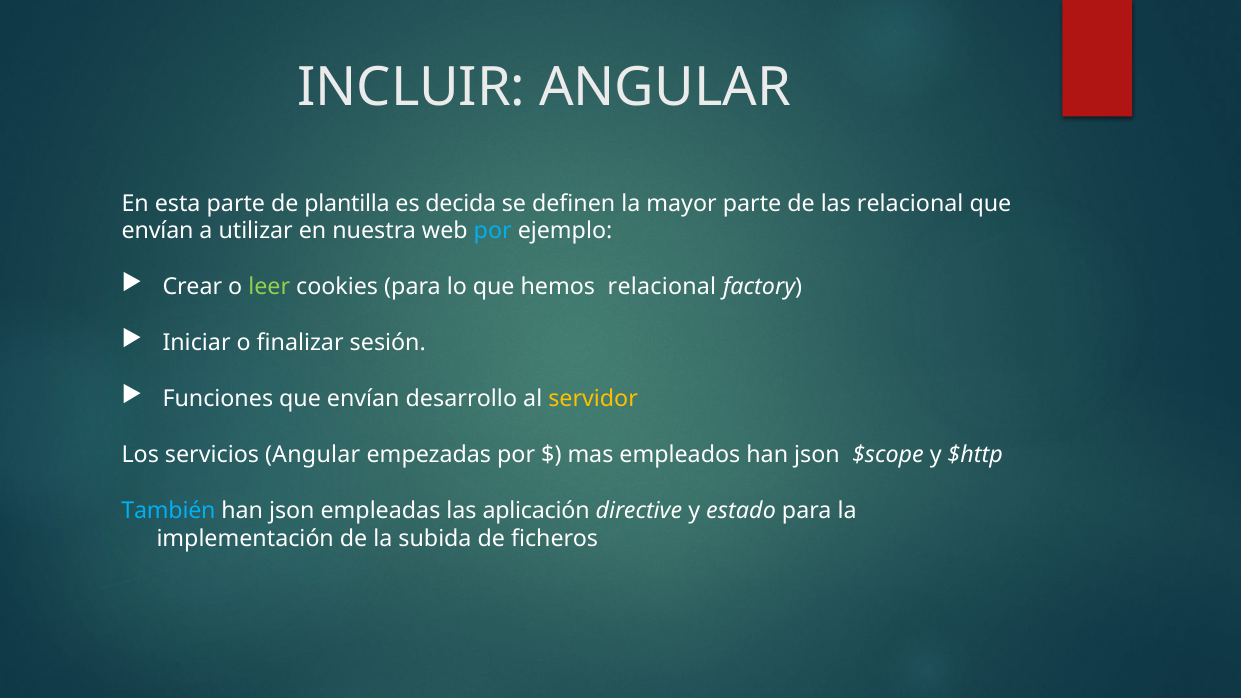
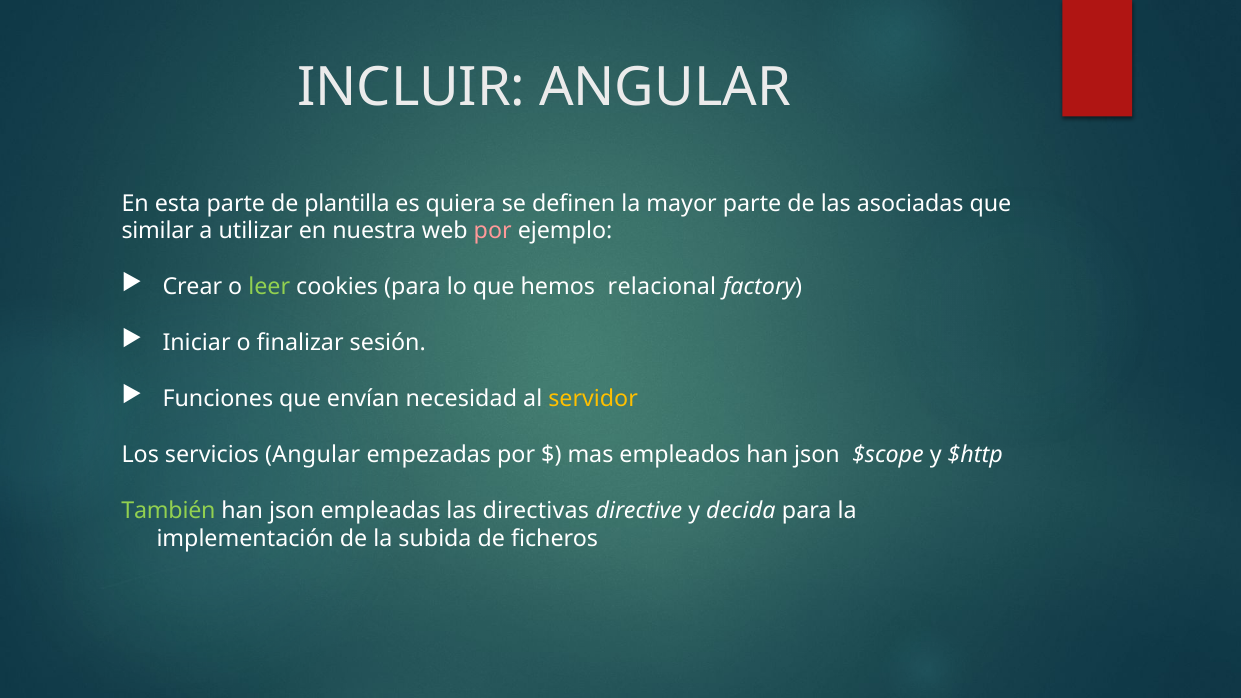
decida: decida -> quiera
las relacional: relacional -> asociadas
envían at (158, 231): envían -> similar
por at (493, 231) colour: light blue -> pink
desarrollo: desarrollo -> necesidad
También colour: light blue -> light green
aplicación: aplicación -> directivas
estado: estado -> decida
